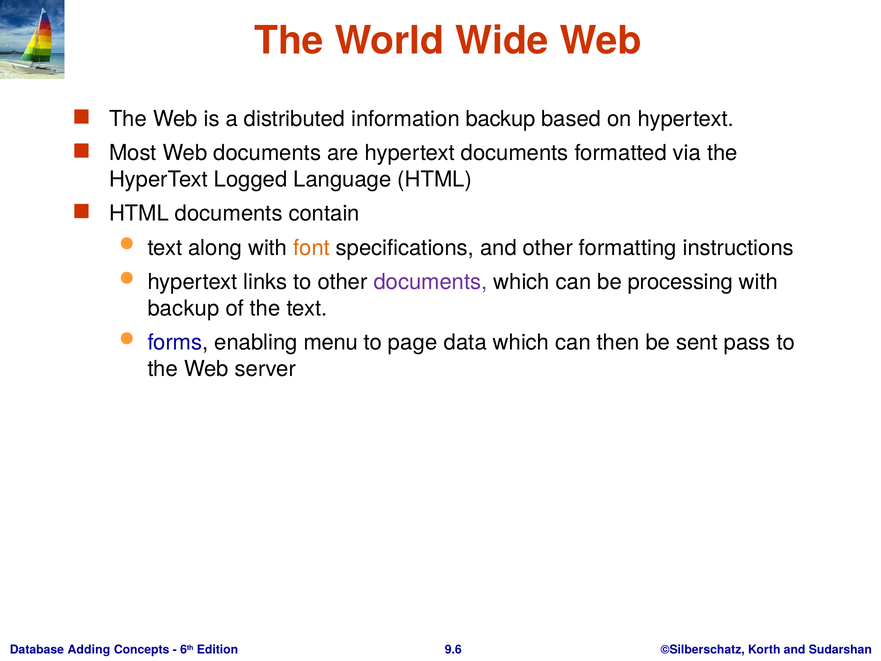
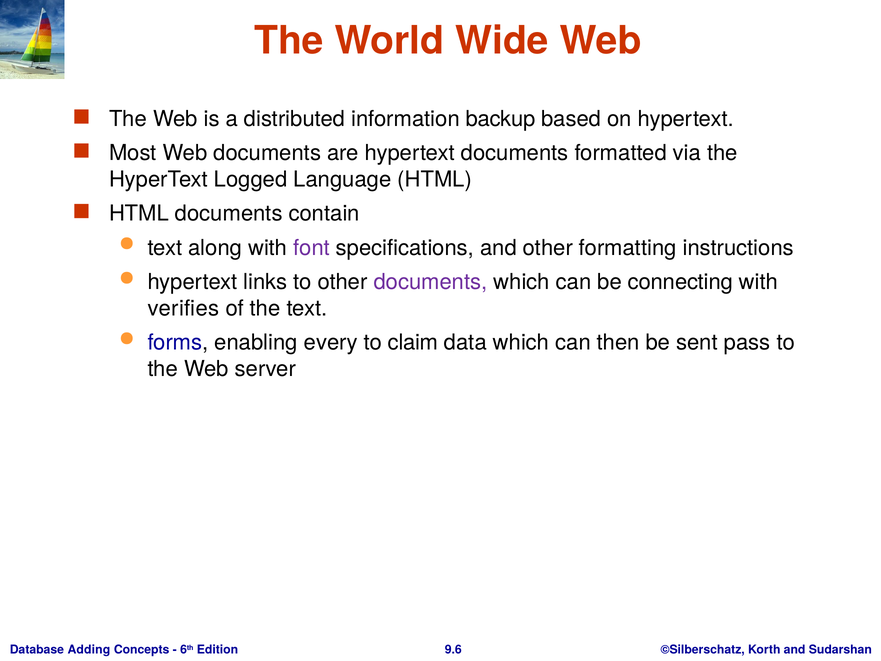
font colour: orange -> purple
processing: processing -> connecting
backup at (183, 308): backup -> verifies
menu: menu -> every
page: page -> claim
